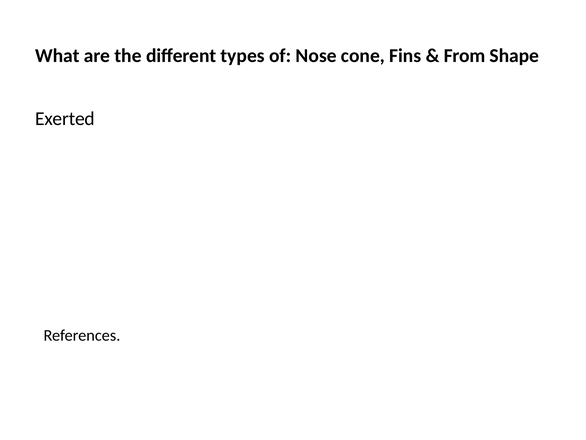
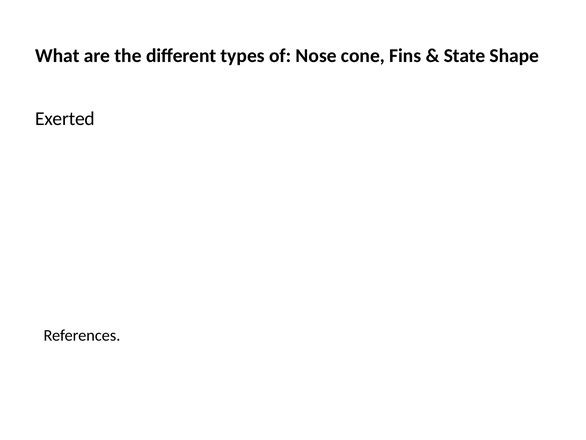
From: From -> State
